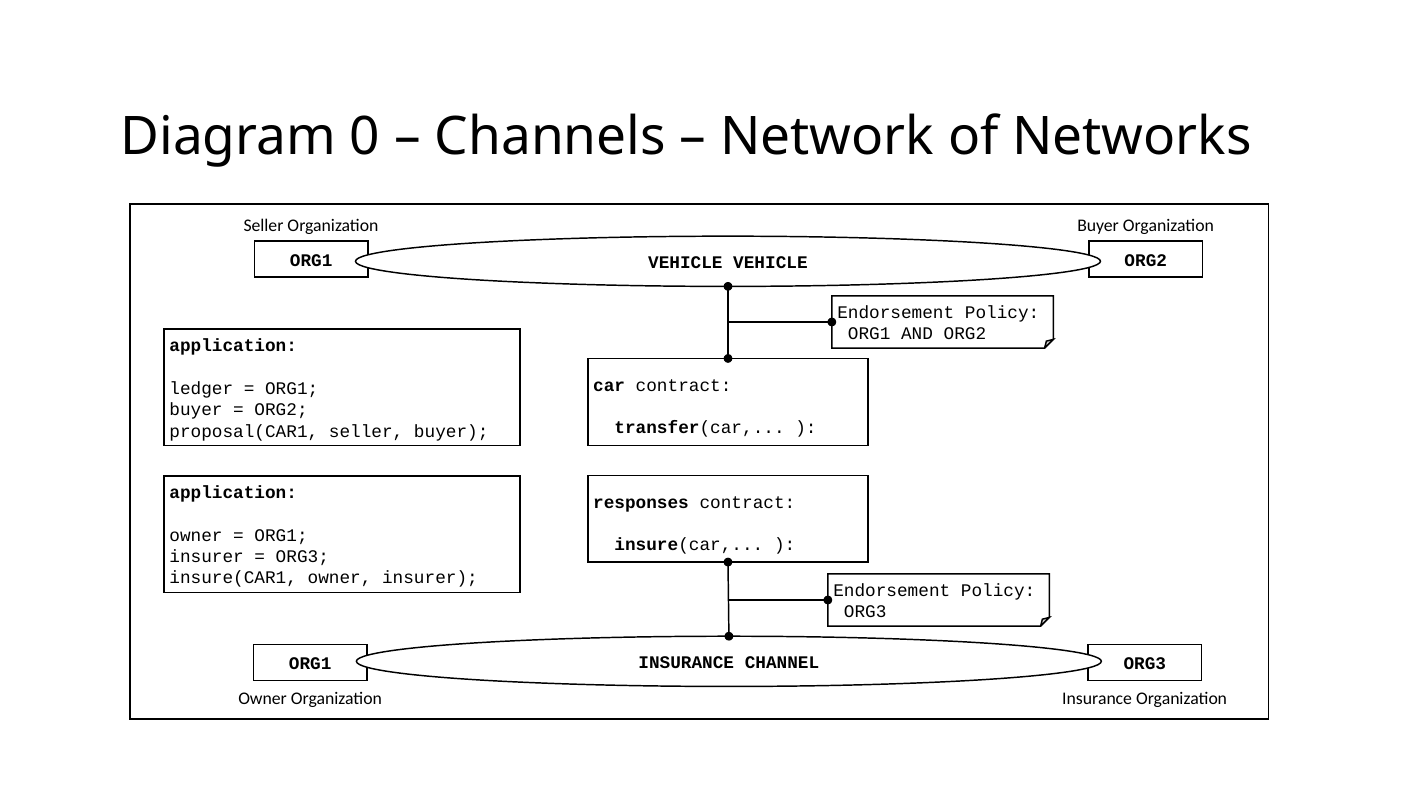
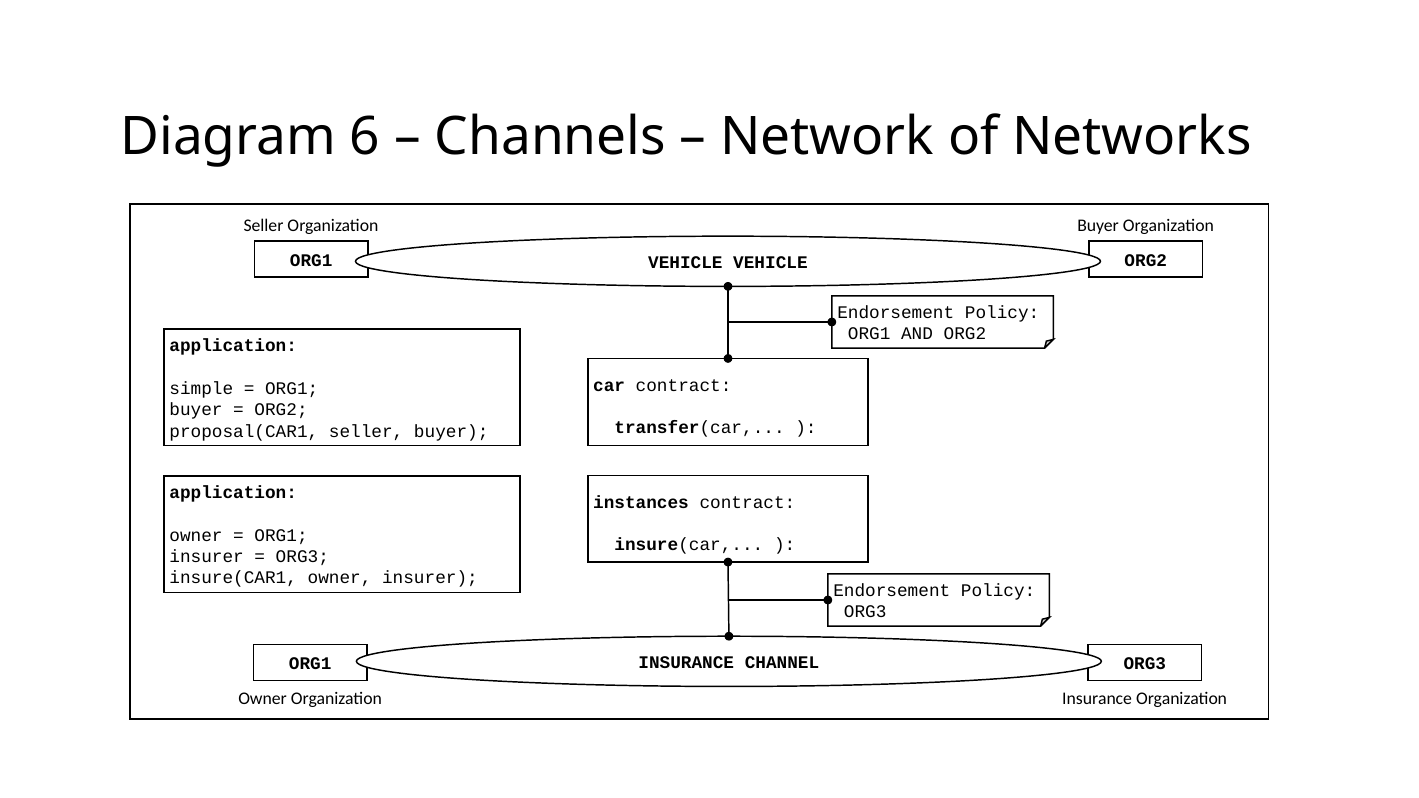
0: 0 -> 6
ledger: ledger -> simple
responses: responses -> instances
